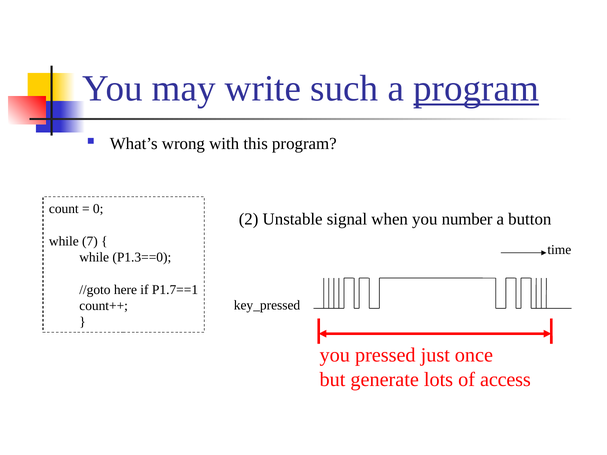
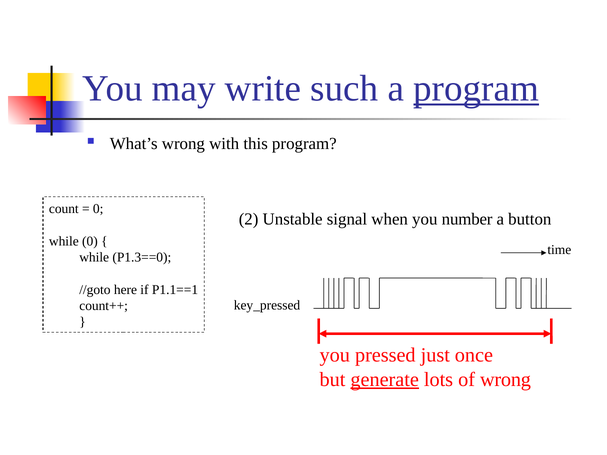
while 7: 7 -> 0
P1.7==1: P1.7==1 -> P1.1==1
generate underline: none -> present
of access: access -> wrong
